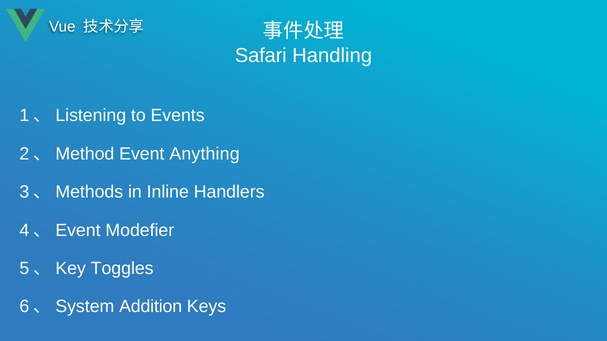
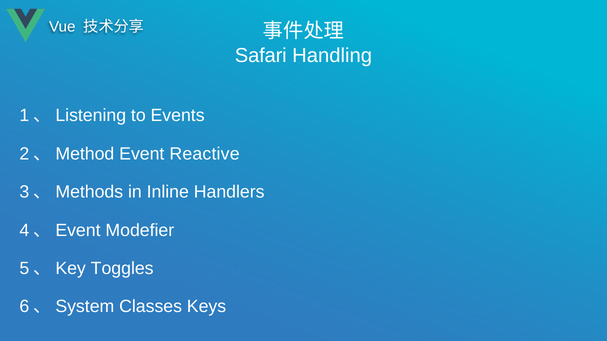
Anything: Anything -> Reactive
Addition: Addition -> Classes
